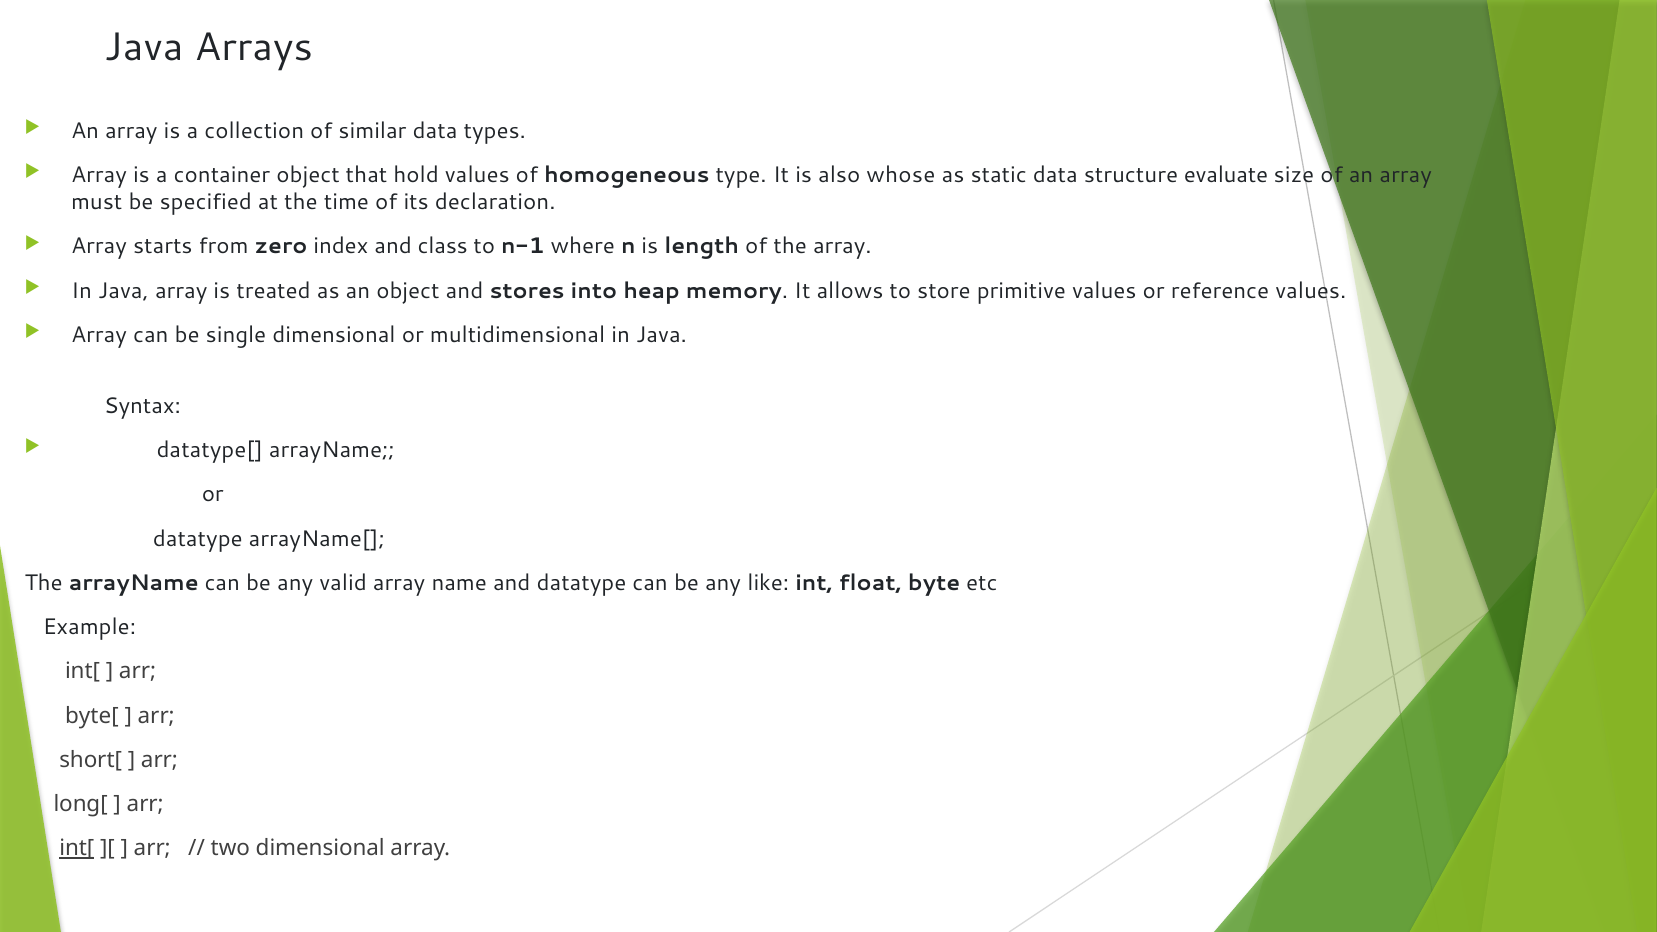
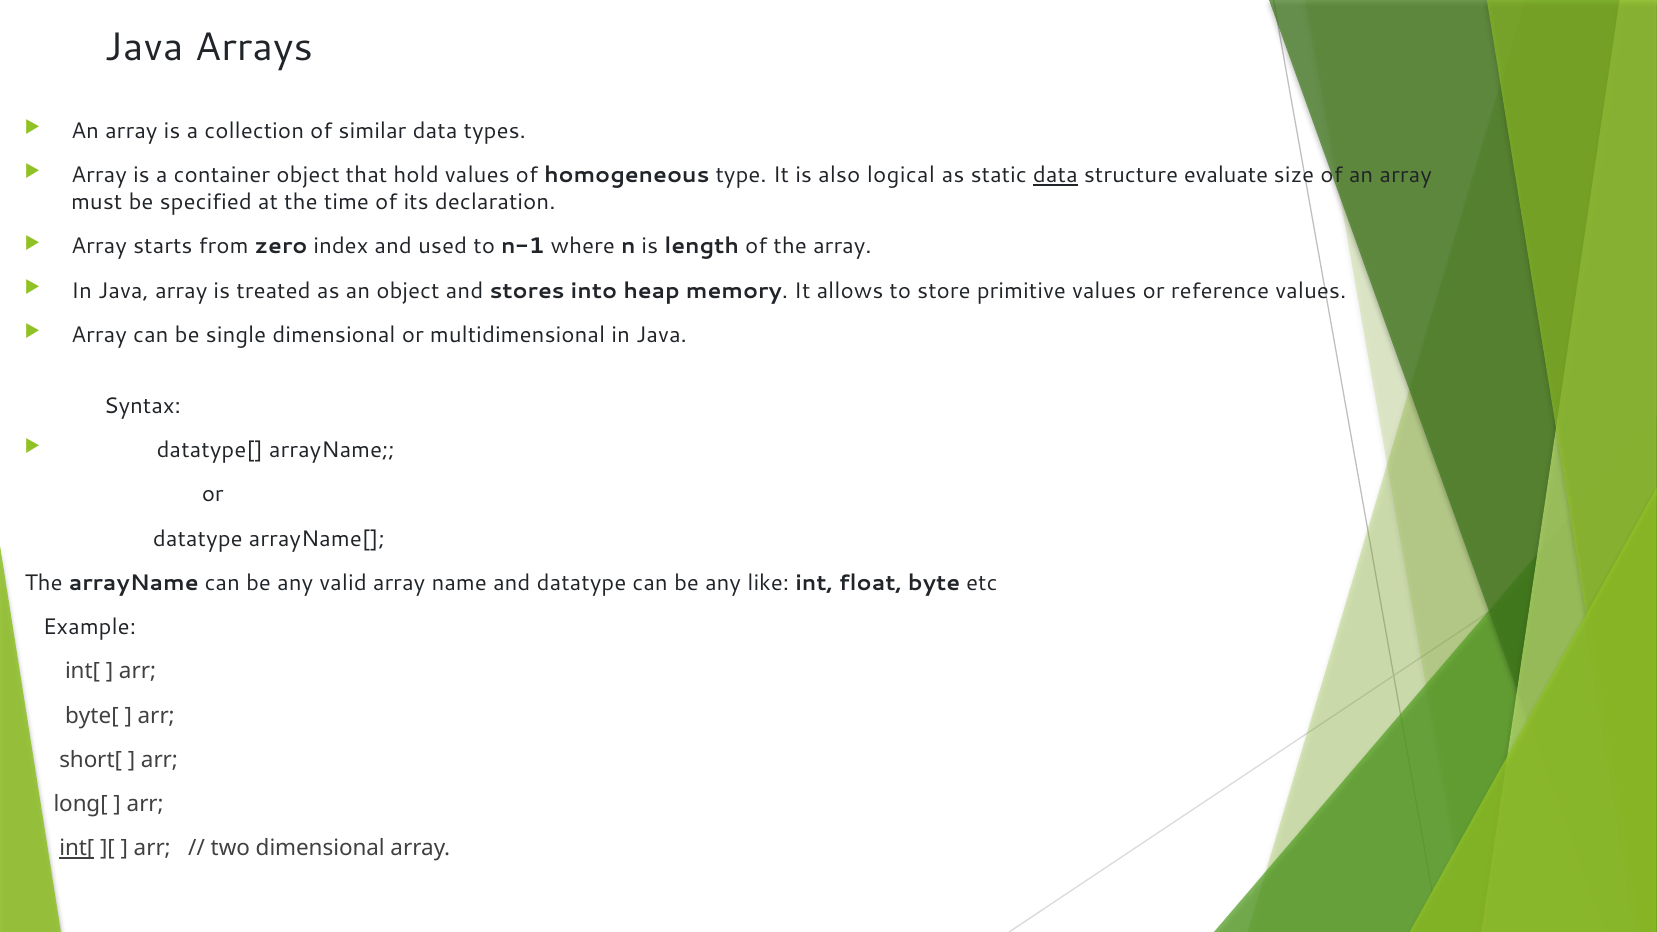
whose: whose -> logical
data at (1055, 175) underline: none -> present
class: class -> used
